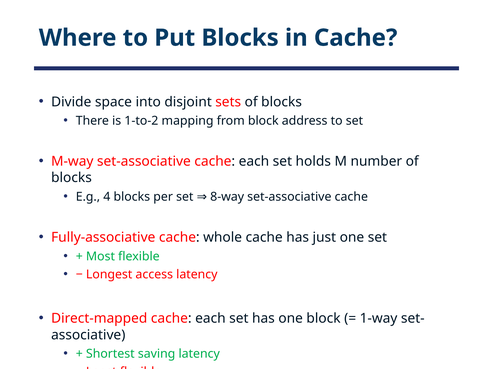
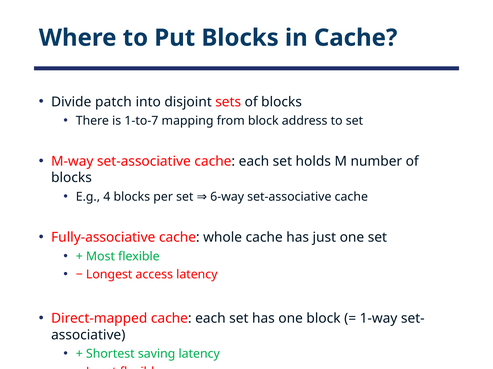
space: space -> patch
1-to-2: 1-to-2 -> 1-to-7
8-way: 8-way -> 6-way
